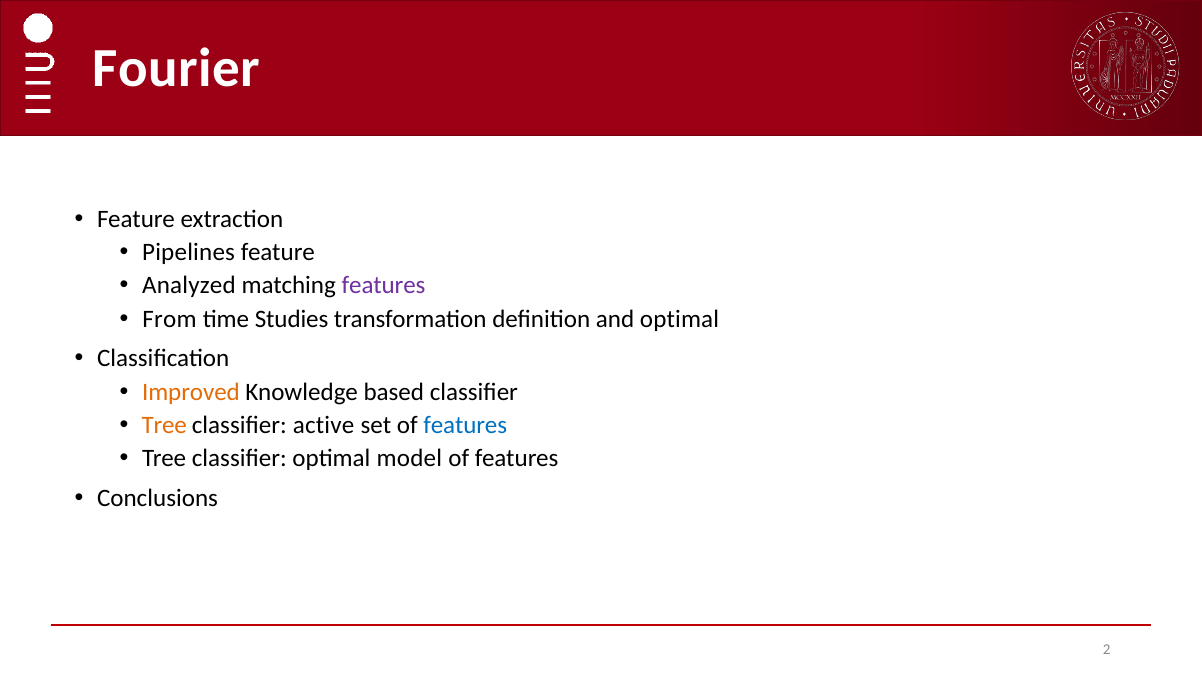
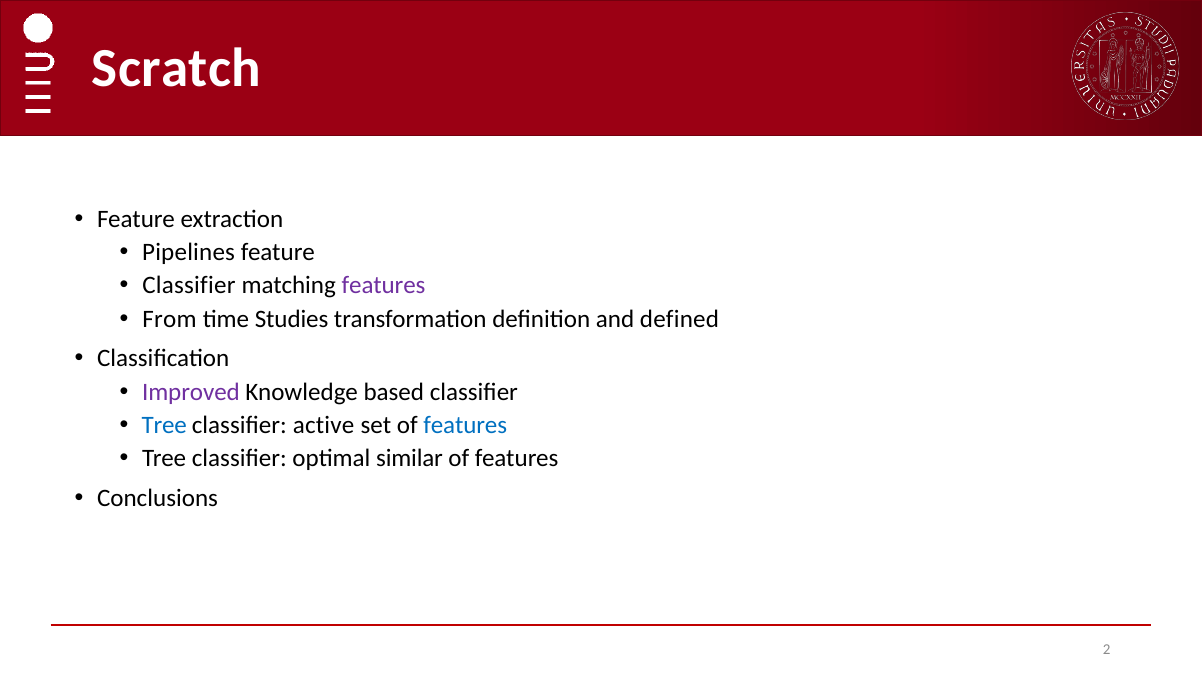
Fourier: Fourier -> Scratch
Analyzed at (189, 286): Analyzed -> Classifier
and optimal: optimal -> defined
Improved colour: orange -> purple
Tree at (164, 425) colour: orange -> blue
model: model -> similar
